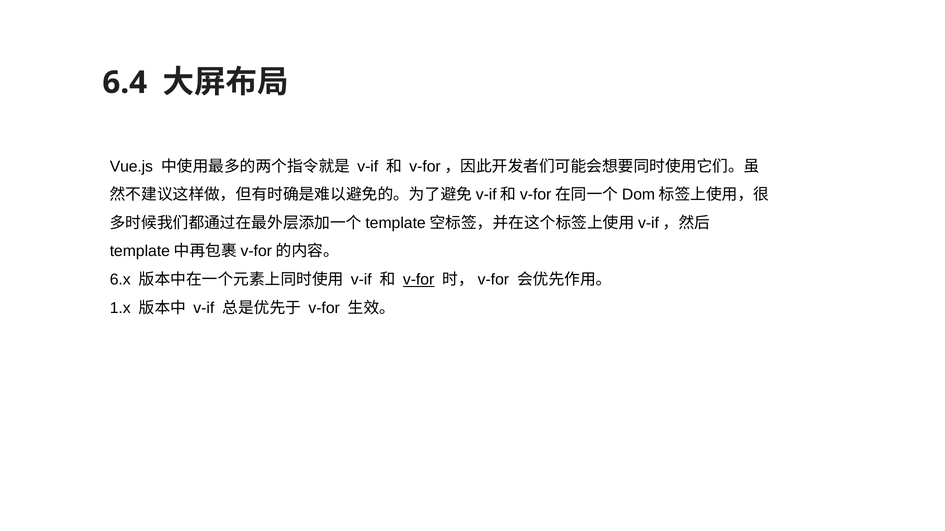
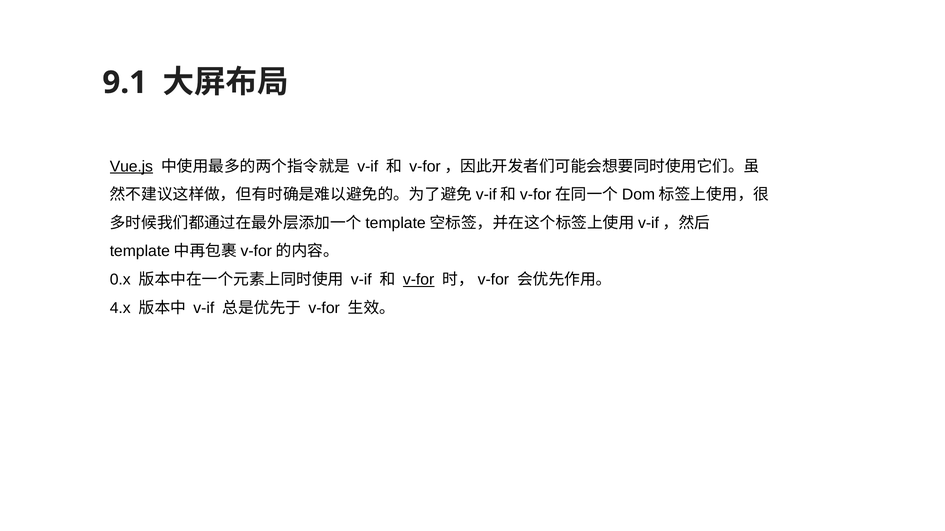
6.4: 6.4 -> 9.1
Vue.js underline: none -> present
6.x: 6.x -> 0.x
1.x: 1.x -> 4.x
